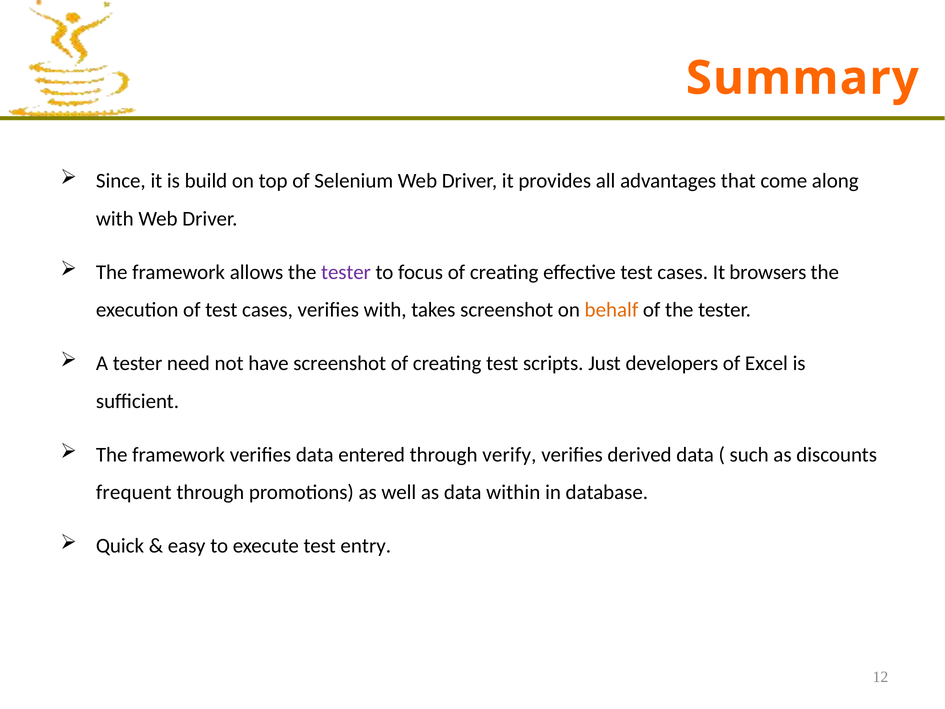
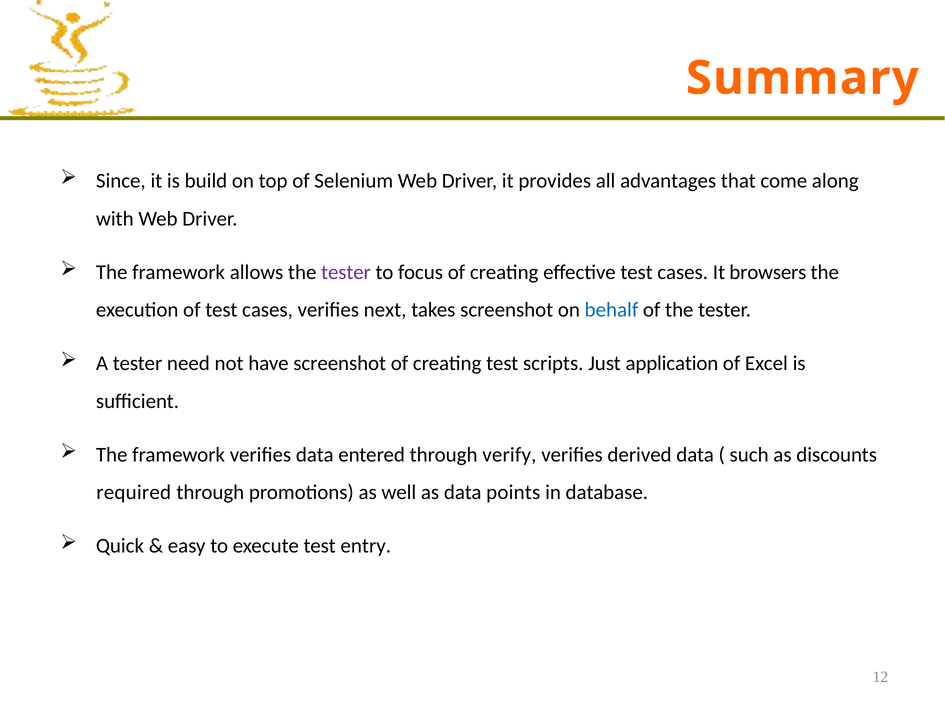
verifies with: with -> next
behalf colour: orange -> blue
developers: developers -> application
frequent: frequent -> required
within: within -> points
